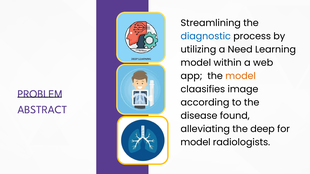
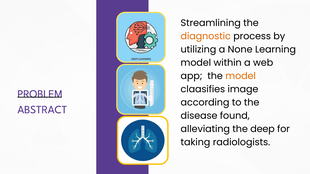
diagnostic colour: blue -> orange
Need: Need -> None
model at (196, 143): model -> taking
